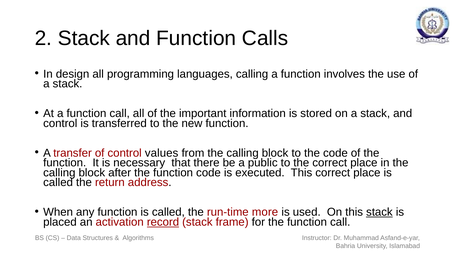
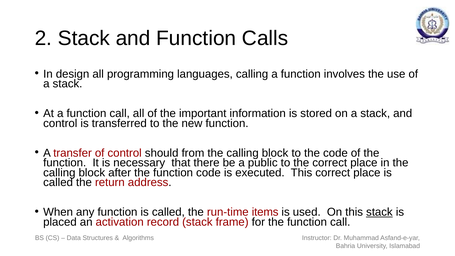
values: values -> should
more: more -> items
record underline: present -> none
